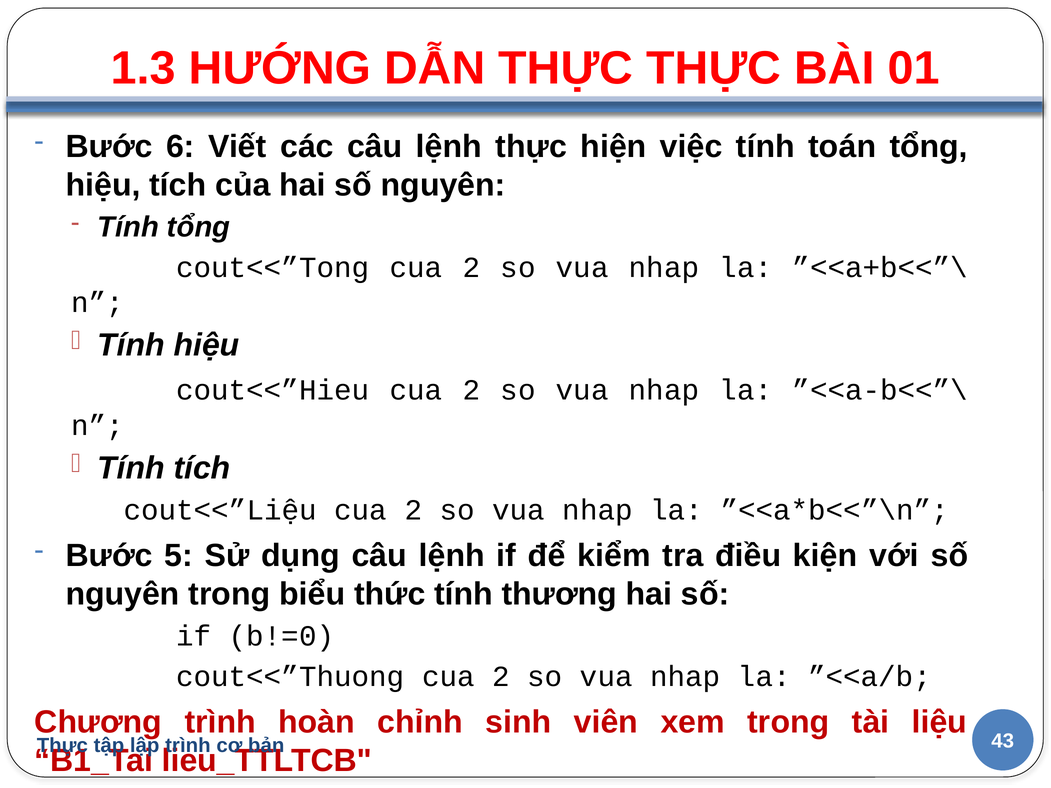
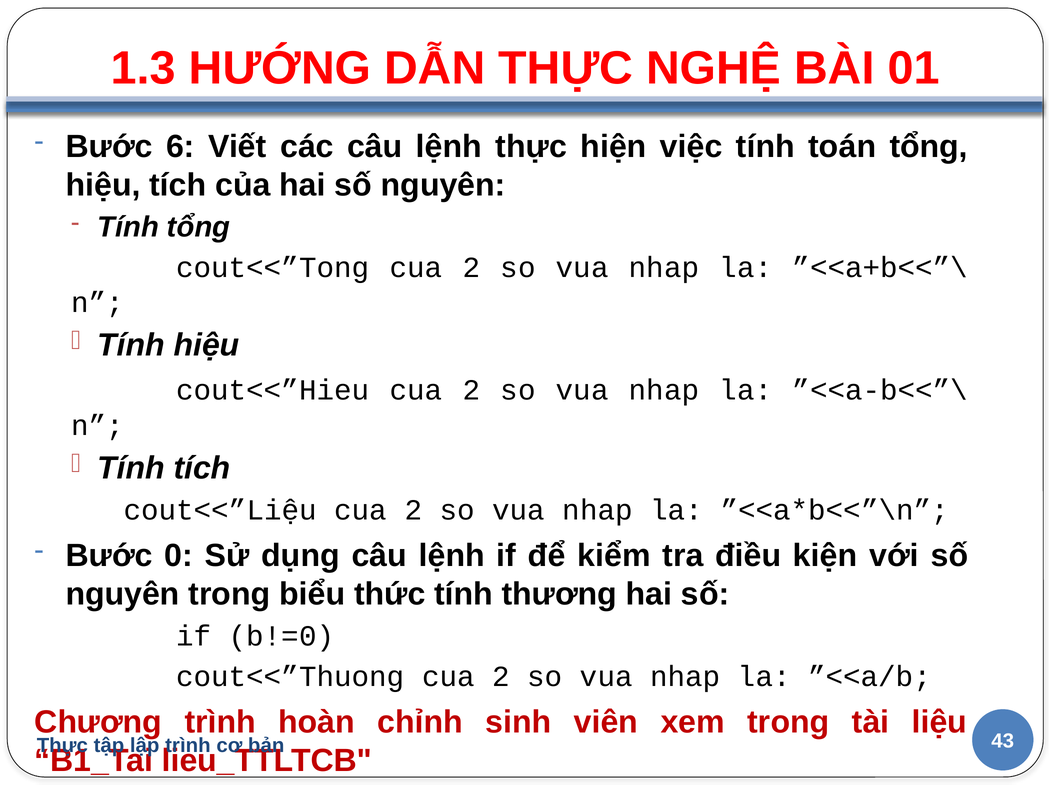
THỰC THỰC: THỰC -> NGHỆ
5: 5 -> 0
